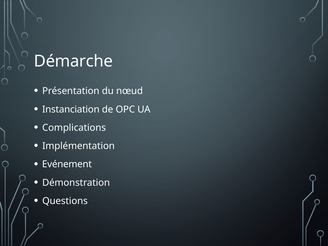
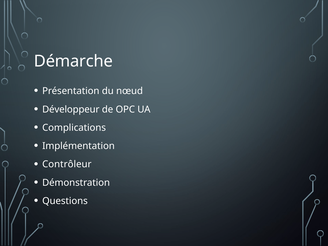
Instanciation: Instanciation -> Développeur
Evénement: Evénement -> Contrôleur
